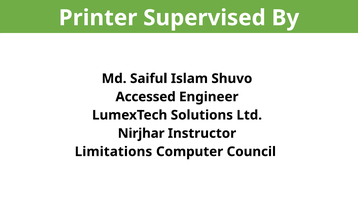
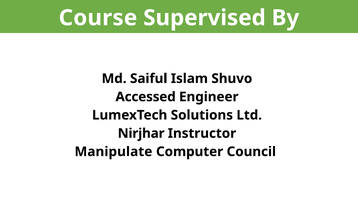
Printer: Printer -> Course
Limitations: Limitations -> Manipulate
